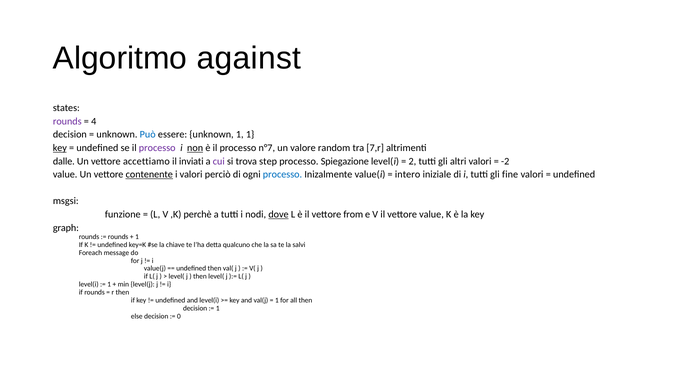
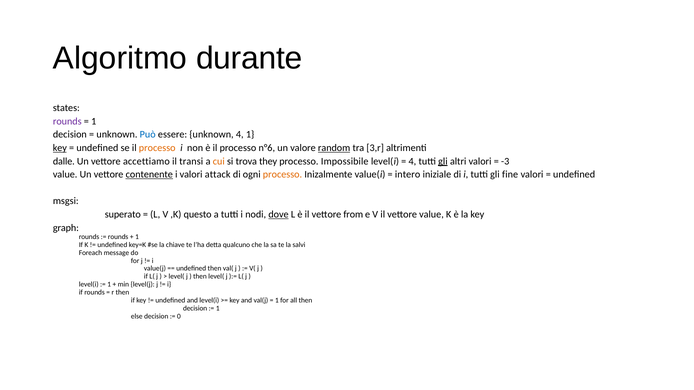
against: against -> durante
4 at (94, 121): 4 -> 1
unknown 1: 1 -> 4
processo at (157, 148) colour: purple -> orange
non underline: present -> none
n°7: n°7 -> n°6
random underline: none -> present
7,r: 7,r -> 3,r
inviati: inviati -> transi
cui colour: purple -> orange
step: step -> they
Spiegazione: Spiegazione -> Impossibile
2 at (412, 161): 2 -> 4
gli at (443, 161) underline: none -> present
-2: -2 -> -3
perciò: perciò -> attack
processo at (282, 175) colour: blue -> orange
funzione: funzione -> superato
perchè: perchè -> questo
